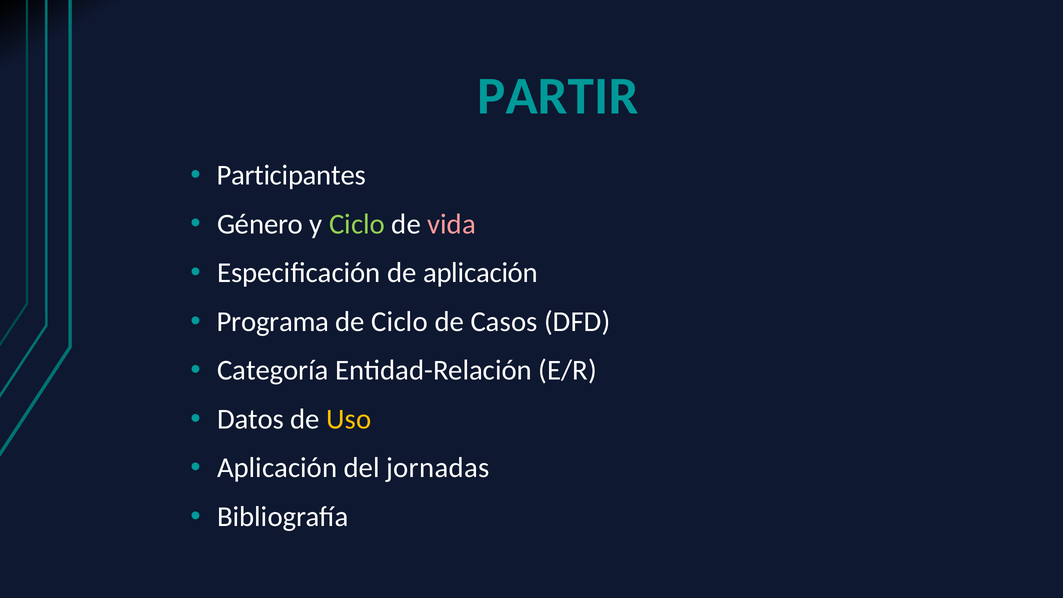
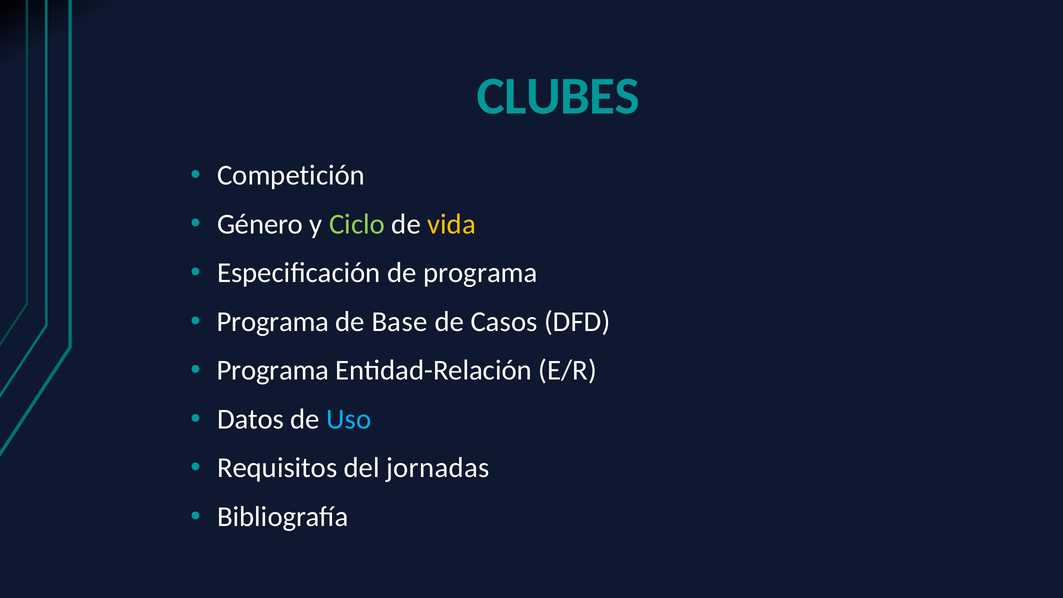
PARTIR: PARTIR -> CLUBES
Participantes: Participantes -> Competición
vida colour: pink -> yellow
de aplicación: aplicación -> programa
de Ciclo: Ciclo -> Base
Categoría at (273, 370): Categoría -> Programa
Uso colour: yellow -> light blue
Aplicación at (277, 468): Aplicación -> Requisitos
